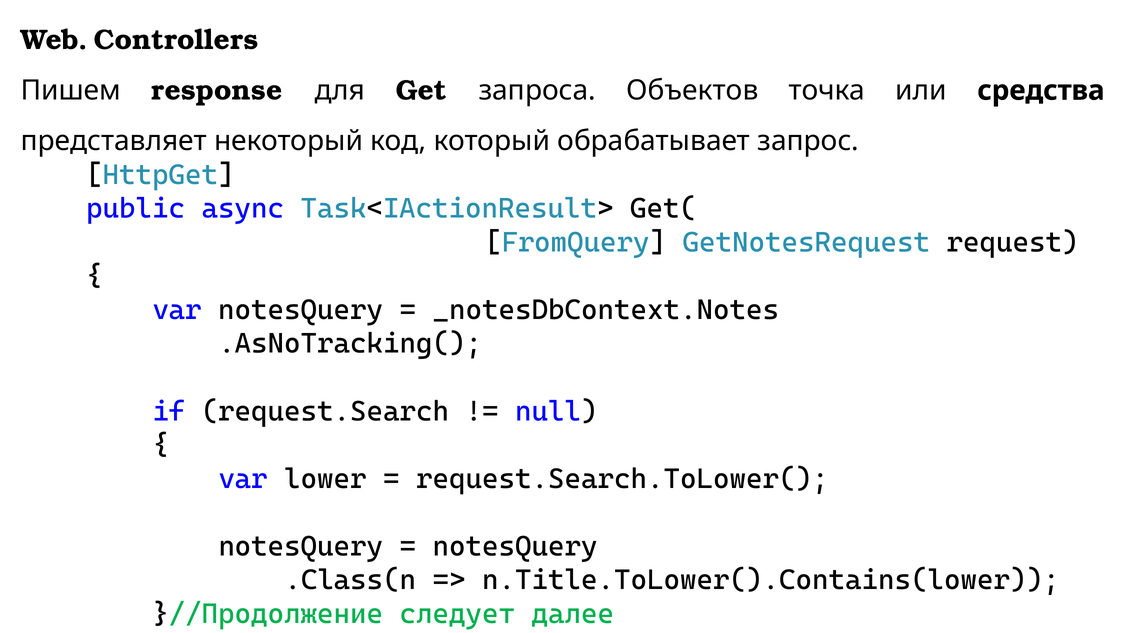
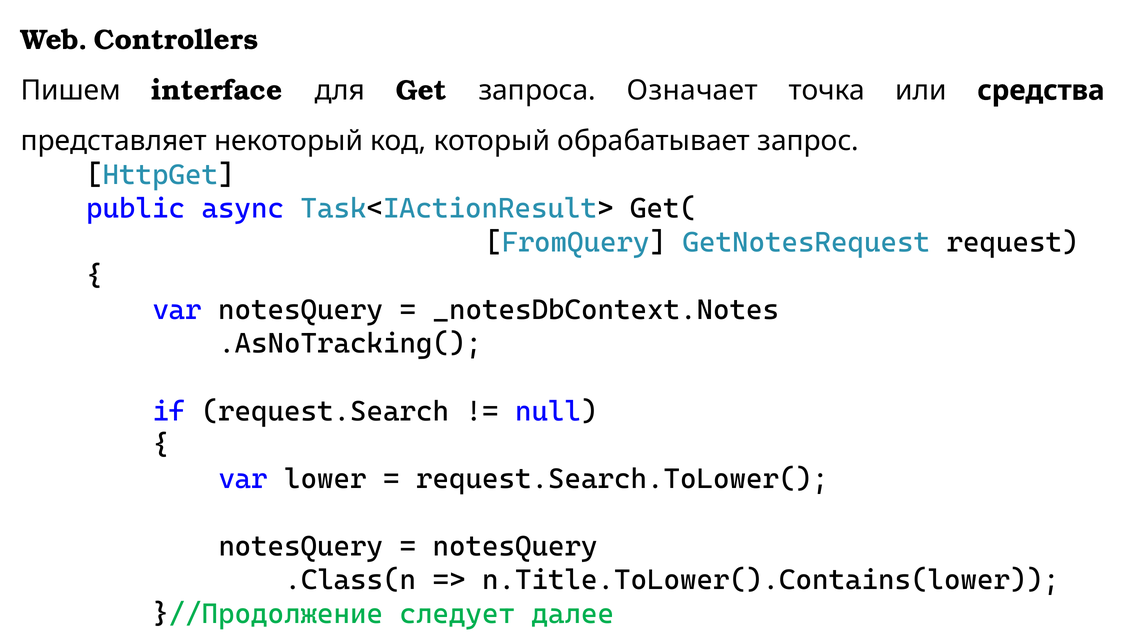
response: response -> interface
Объектов: Объектов -> Означает
